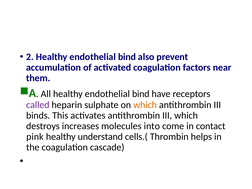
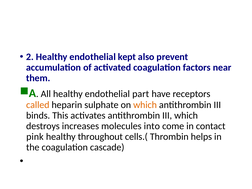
2 Healthy endothelial bind: bind -> kept
All healthy endothelial bind: bind -> part
called colour: purple -> orange
understand: understand -> throughout
